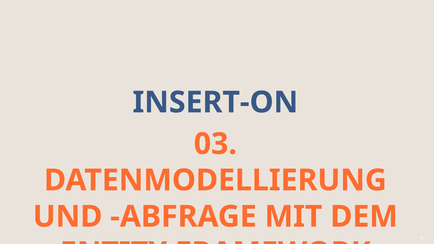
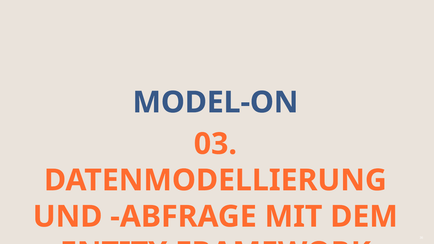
INSERT-ON: INSERT-ON -> MODEL-ON
